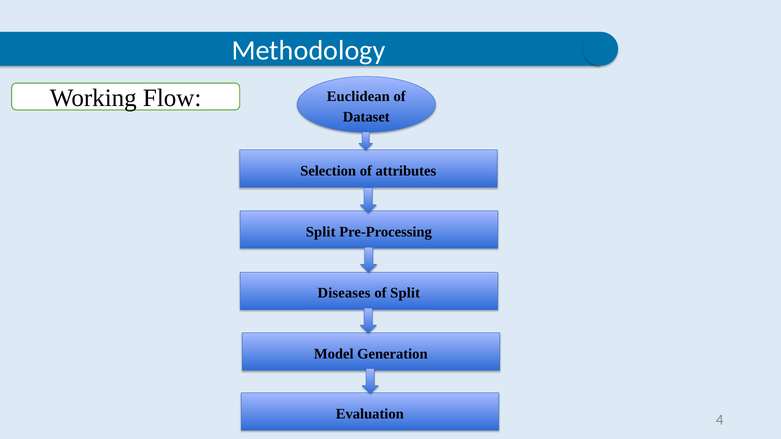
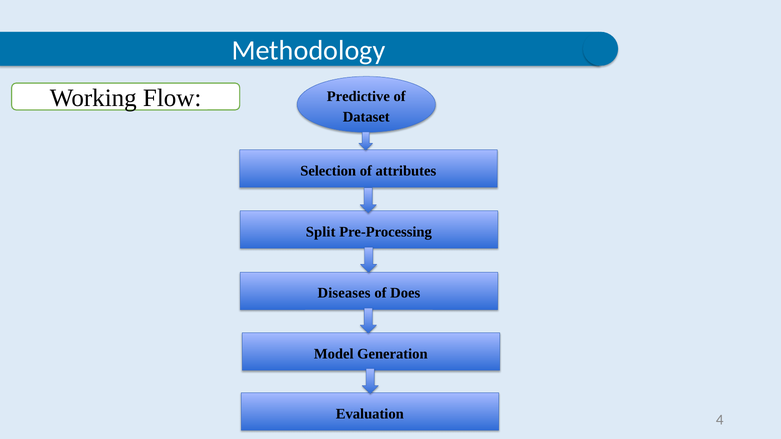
Euclidean: Euclidean -> Predictive
of Split: Split -> Does
